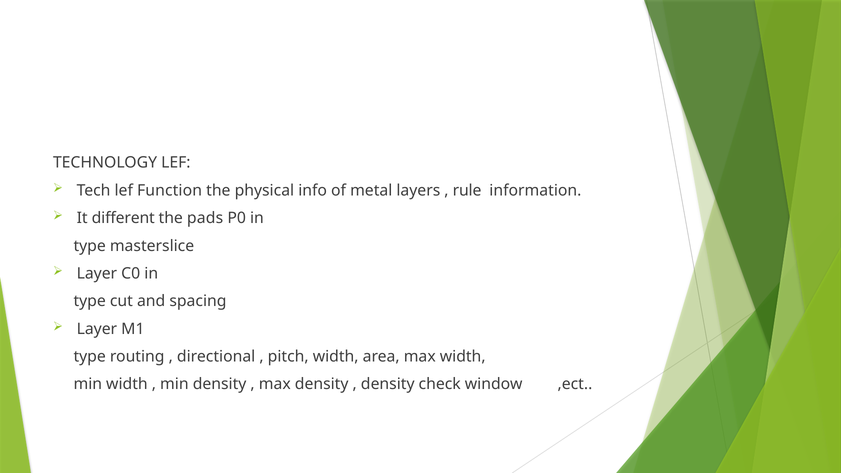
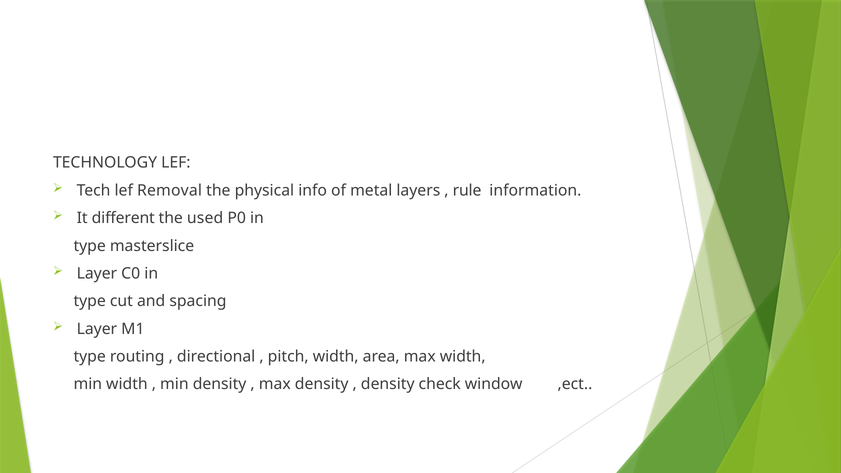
Function: Function -> Removal
pads: pads -> used
